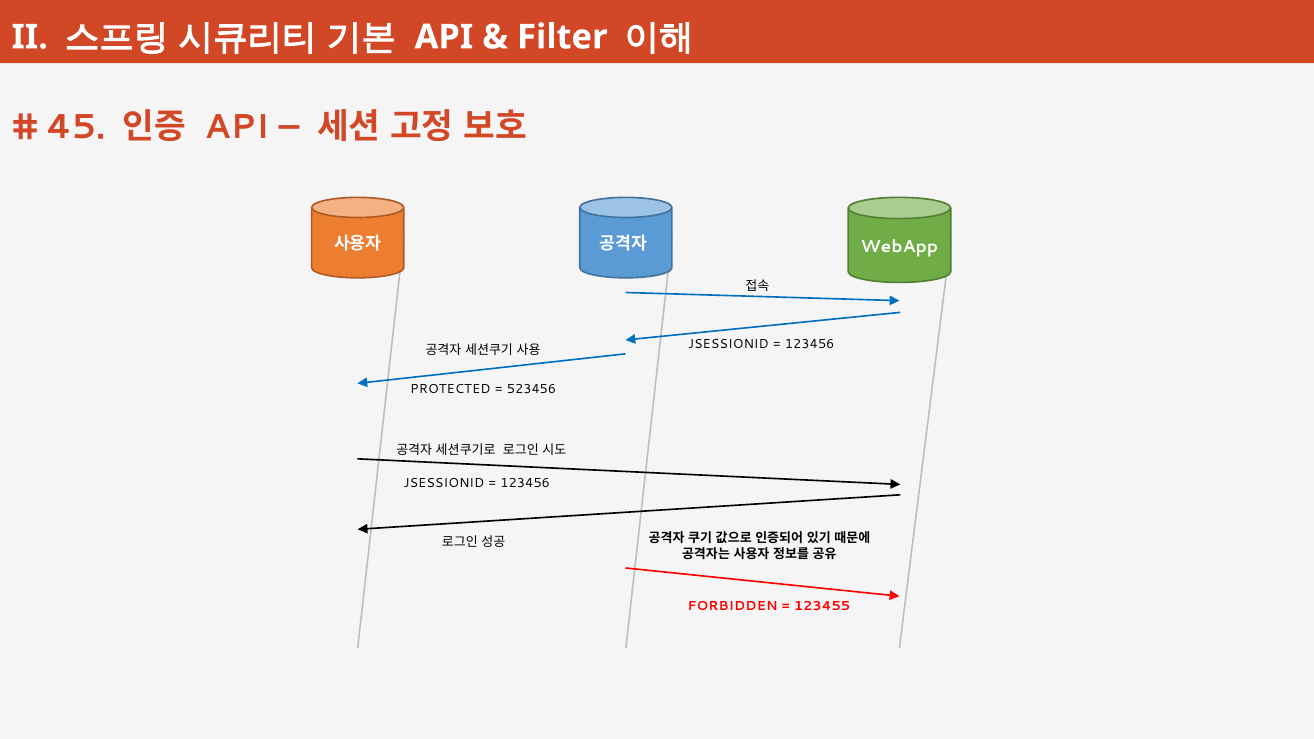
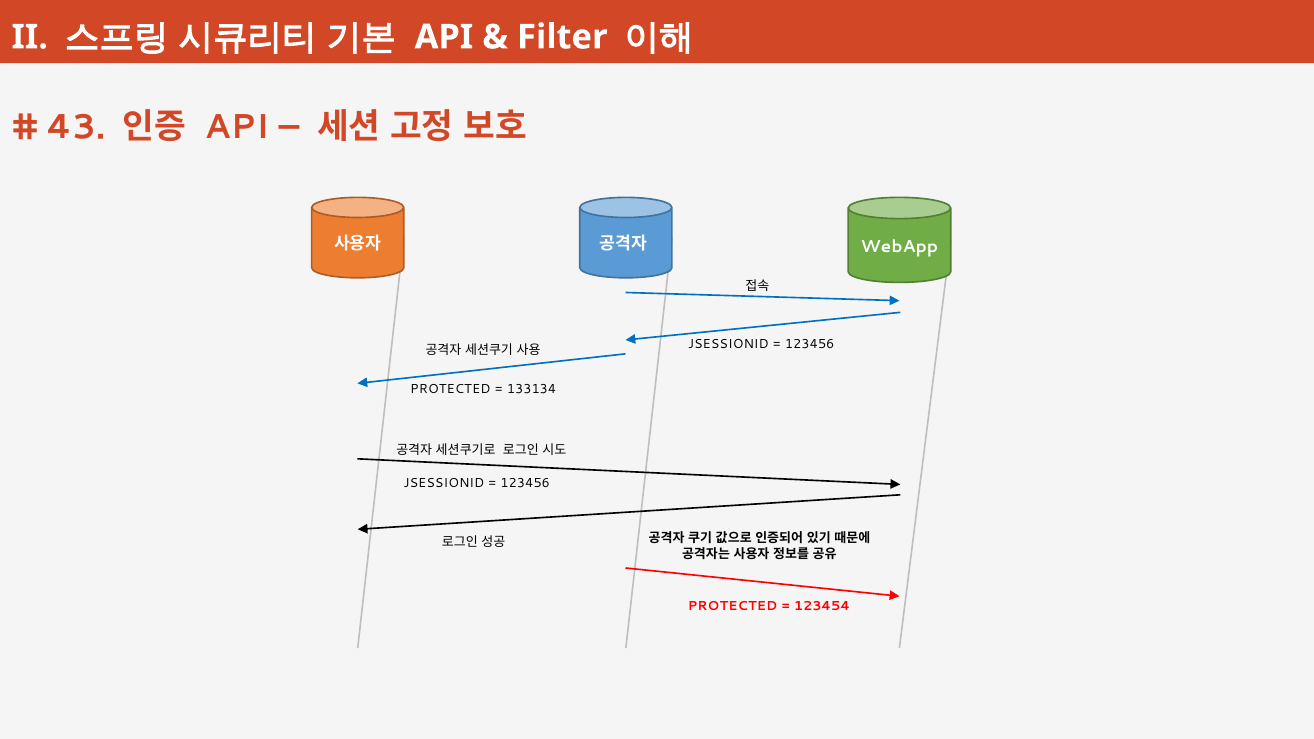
45: 45 -> 43
523456: 523456 -> 133134
FORBIDDEN at (733, 606): FORBIDDEN -> PROTECTED
123455: 123455 -> 123454
